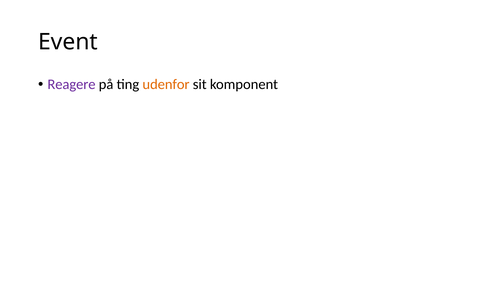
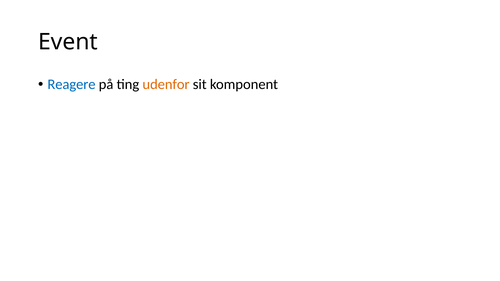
Reagere colour: purple -> blue
